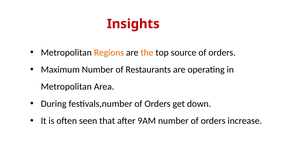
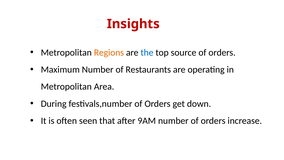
the colour: orange -> blue
